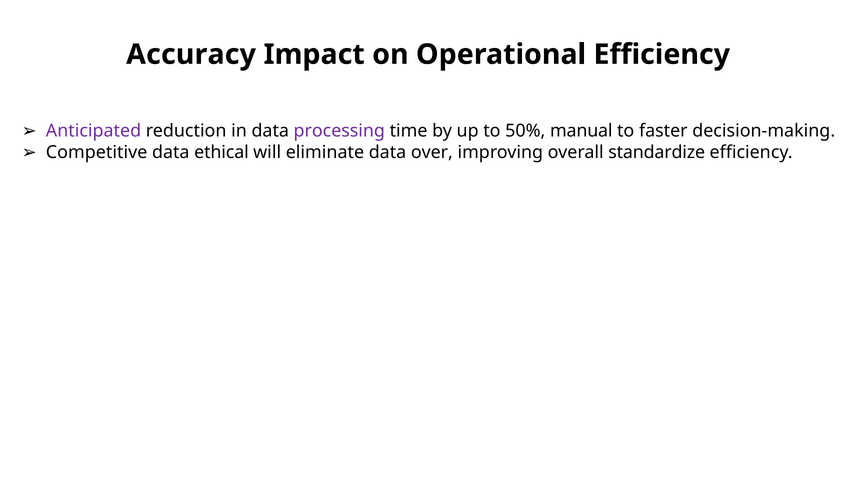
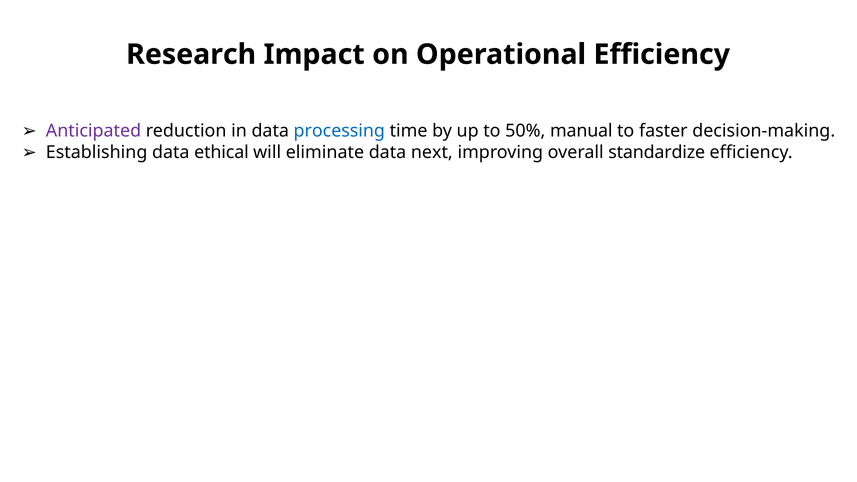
Accuracy: Accuracy -> Research
processing colour: purple -> blue
Competitive: Competitive -> Establishing
over: over -> next
